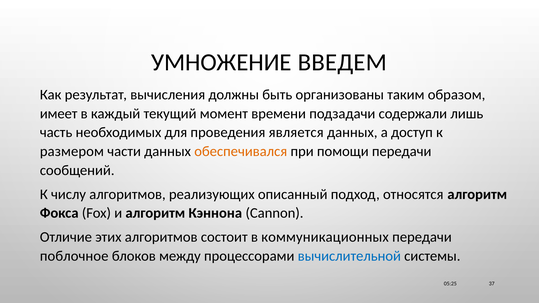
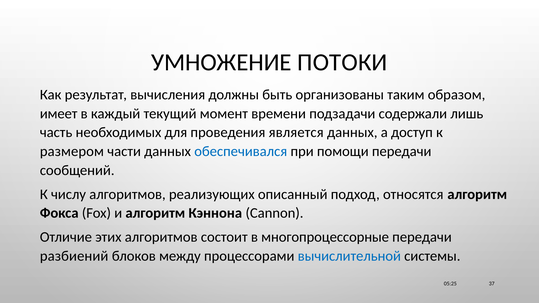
ВВЕДЕМ: ВВЕДЕМ -> ПОТОКИ
обеспечивался colour: orange -> blue
коммуникационных: коммуникационных -> многопроцессорные
поблочное: поблочное -> разбиений
